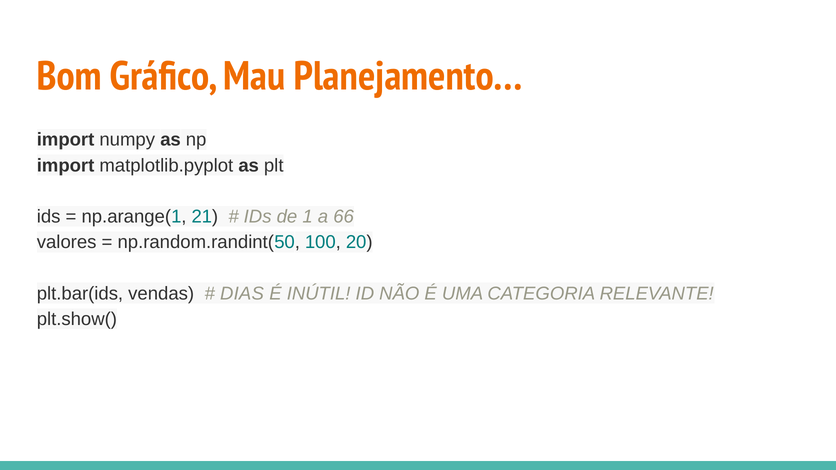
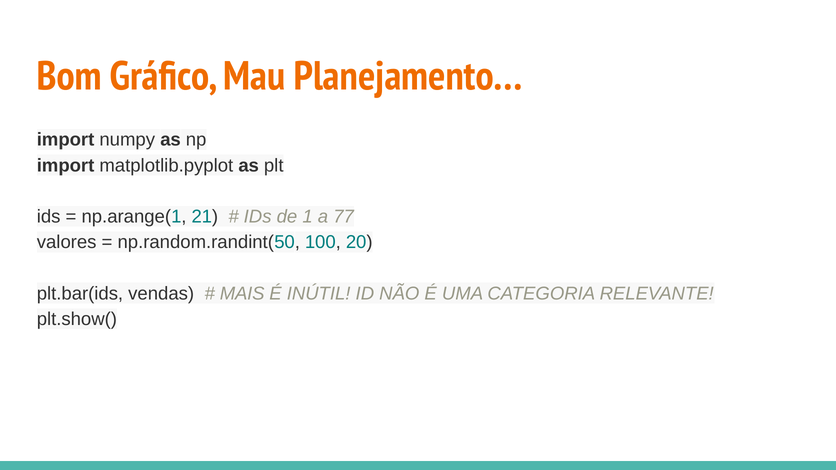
66: 66 -> 77
DIAS: DIAS -> MAIS
